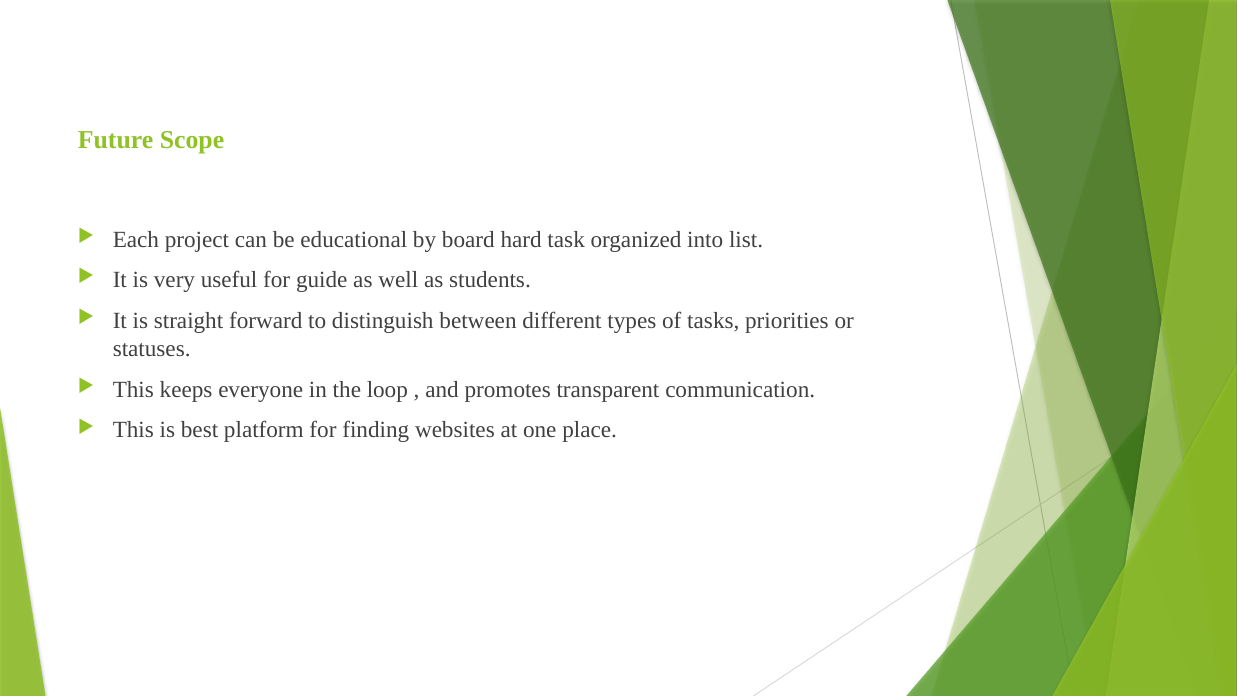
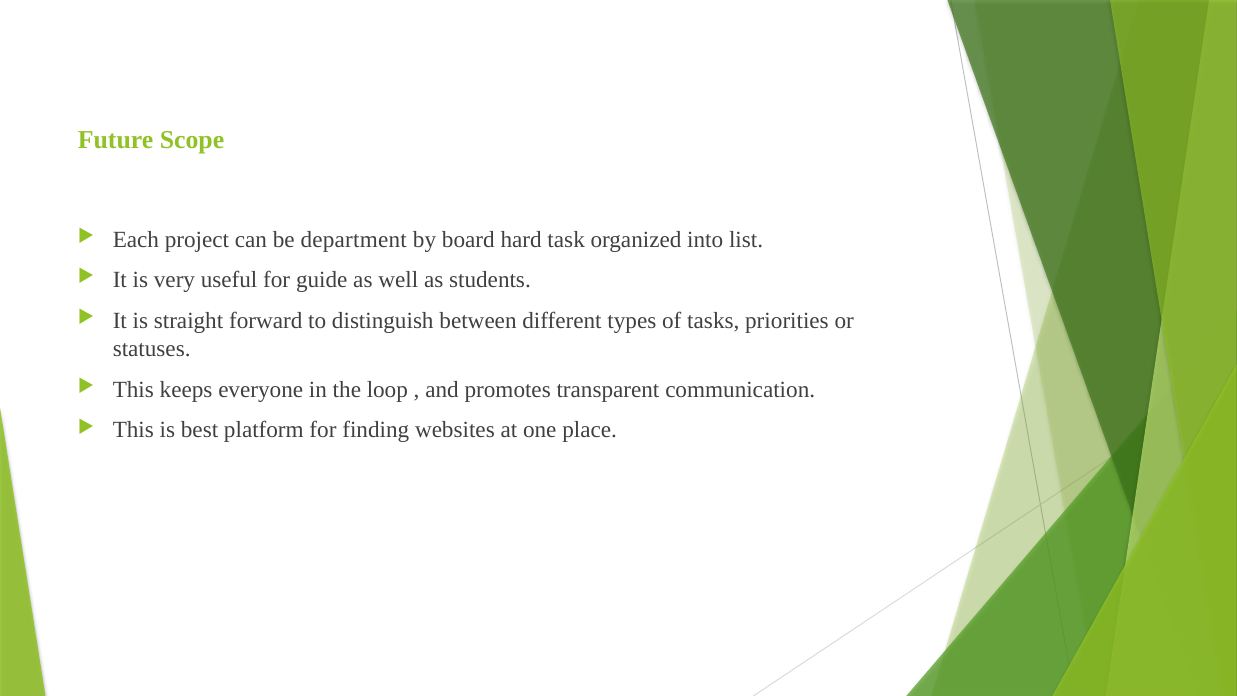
educational: educational -> department
